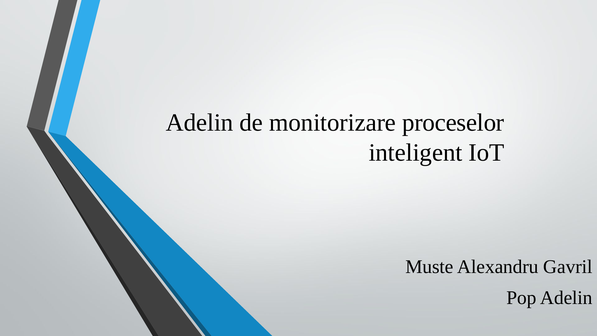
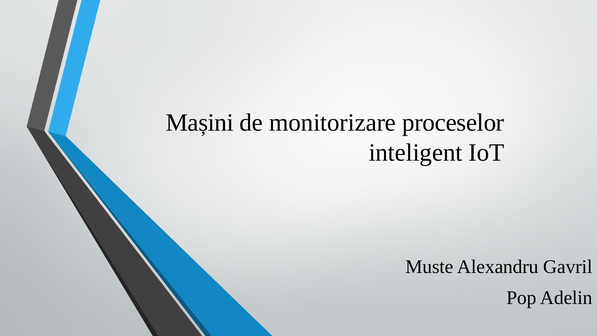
Adelin at (200, 123): Adelin -> Mașini
